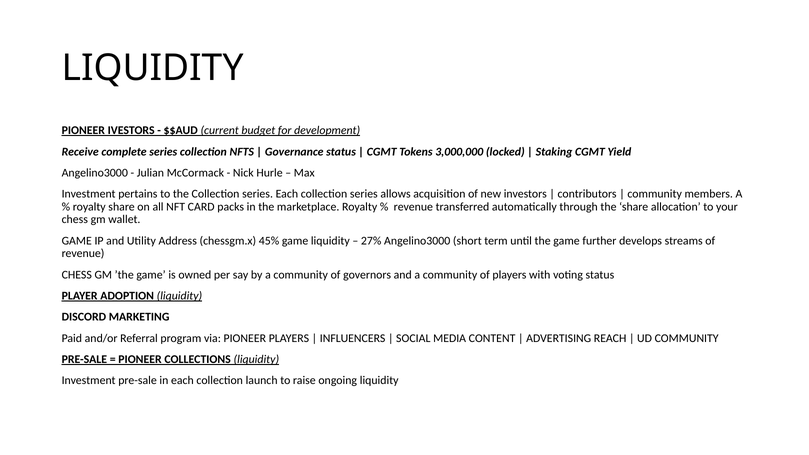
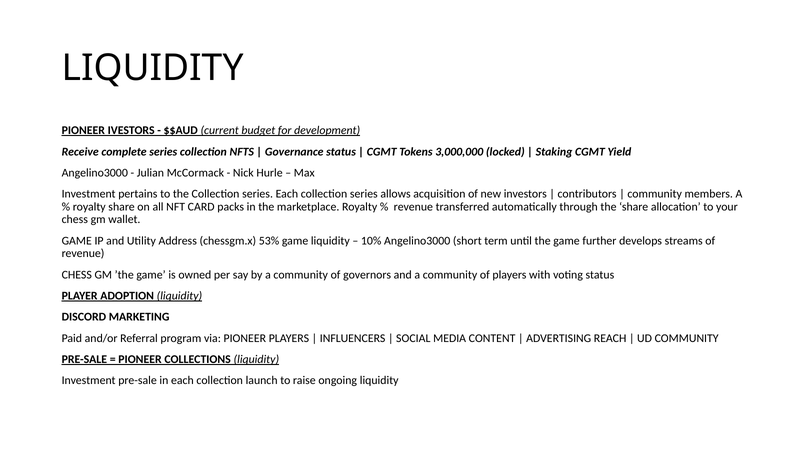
45%: 45% -> 53%
27%: 27% -> 10%
